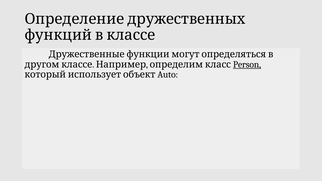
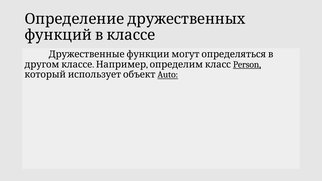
Auto underline: none -> present
